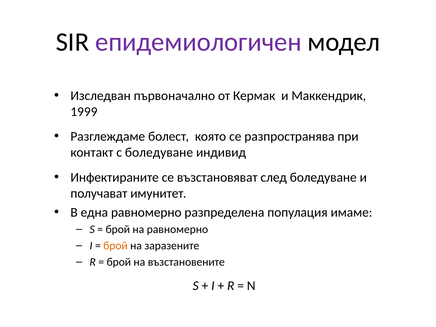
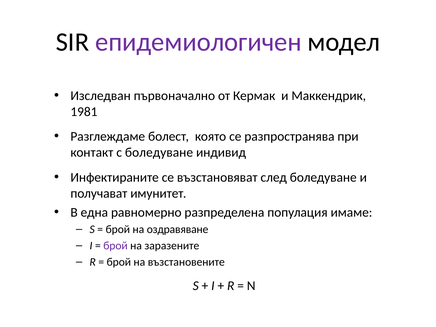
1999: 1999 -> 1981
на равномерно: равномерно -> оздравяване
брой at (115, 246) colour: orange -> purple
